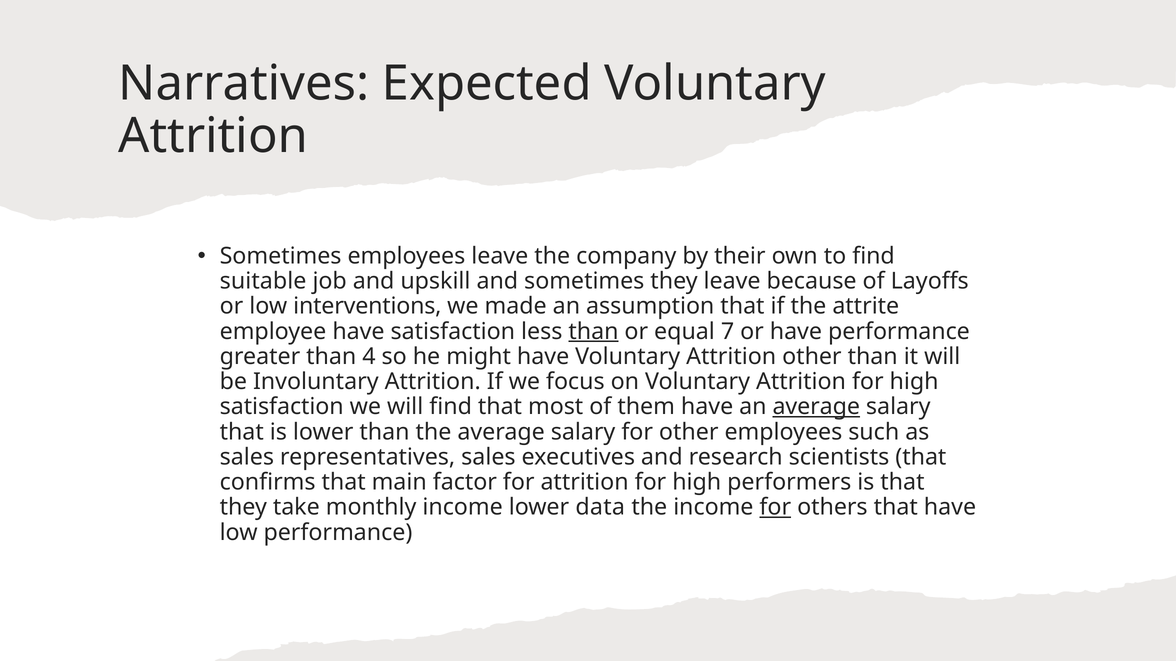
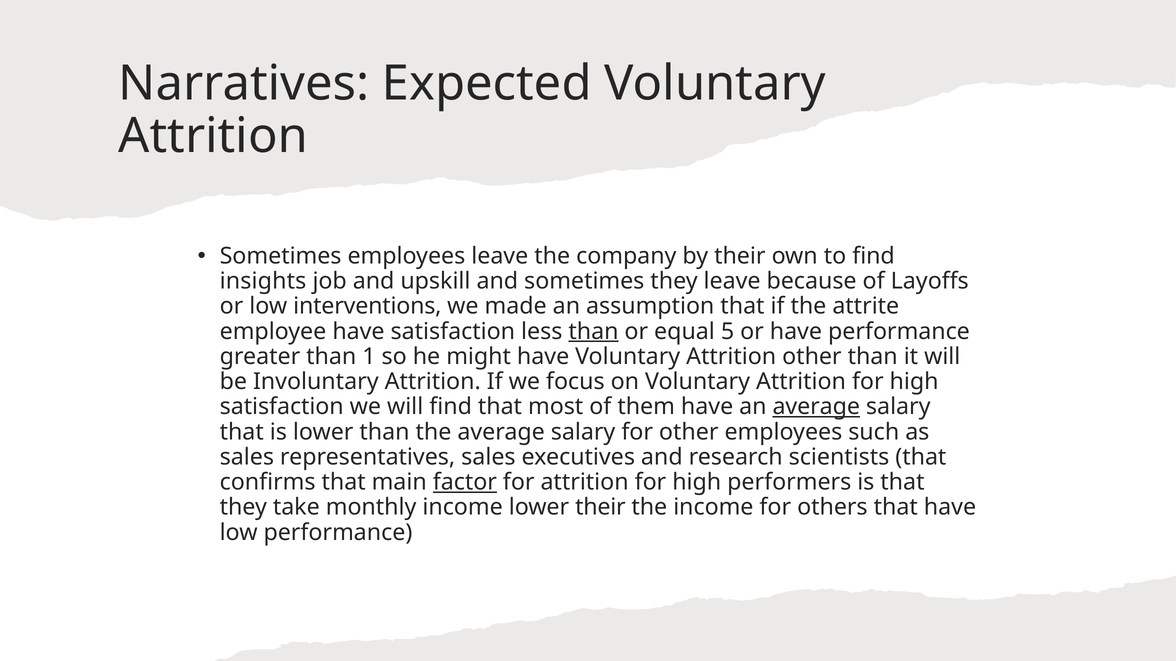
suitable: suitable -> insights
7: 7 -> 5
4: 4 -> 1
factor underline: none -> present
lower data: data -> their
for at (775, 508) underline: present -> none
